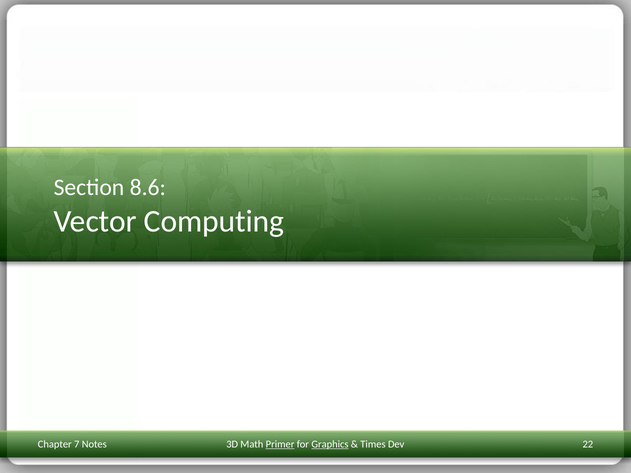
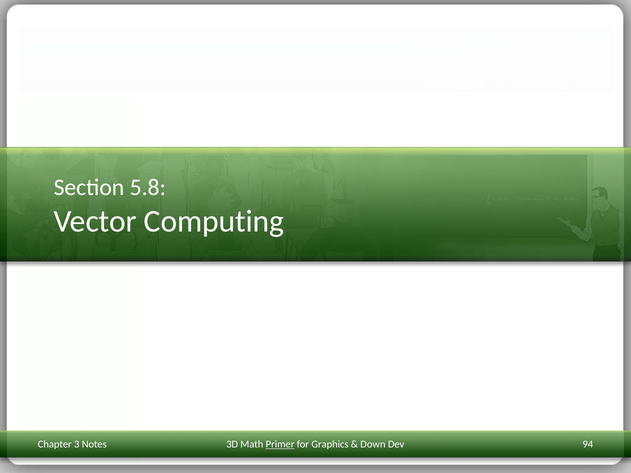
8.6: 8.6 -> 5.8
7: 7 -> 3
Graphics underline: present -> none
Times: Times -> Down
22: 22 -> 94
